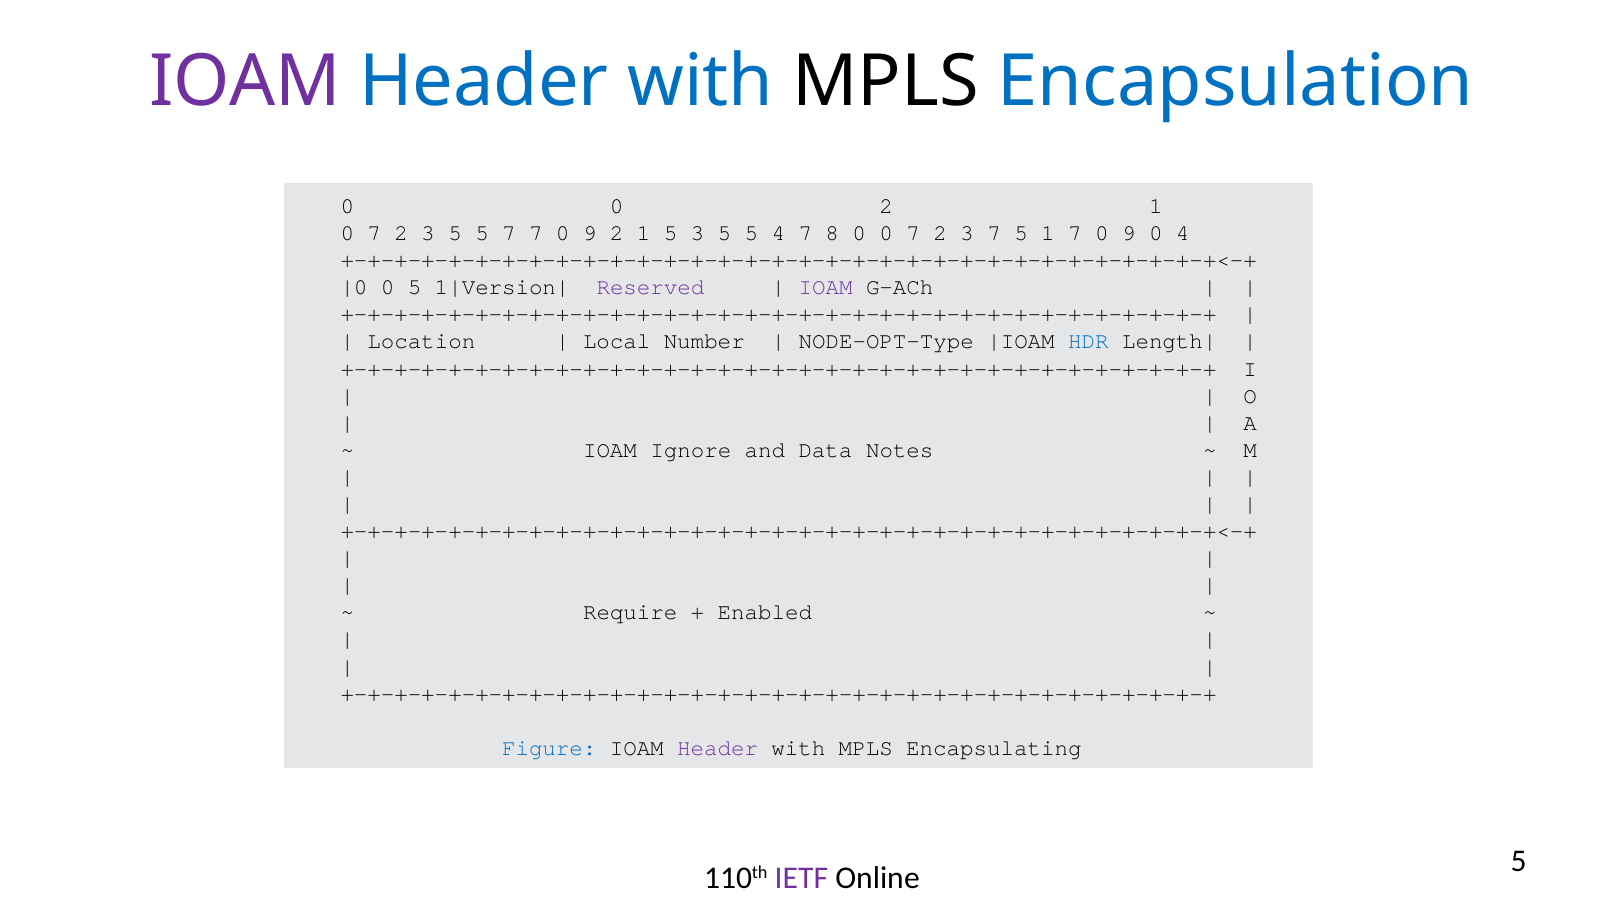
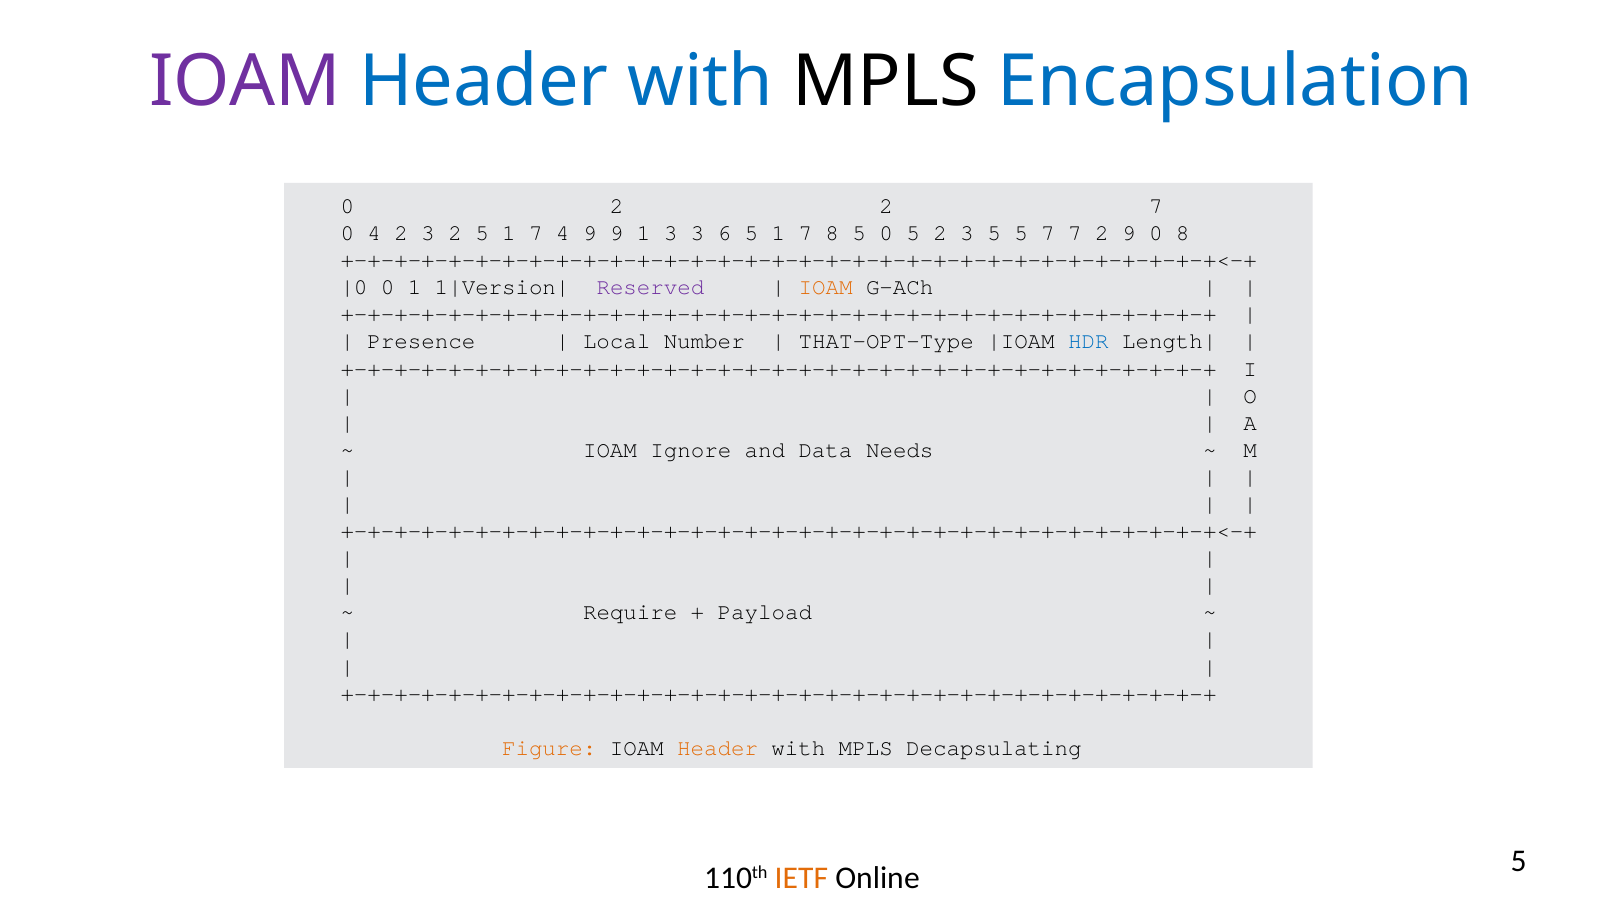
0 at (617, 206): 0 -> 2
1 at (1156, 206): 1 -> 7
7 at (374, 233): 7 -> 4
2 3 5: 5 -> 2
7 at (509, 233): 7 -> 1
0 at (563, 233): 0 -> 4
9 2: 2 -> 9
1 5: 5 -> 3
5 at (725, 233): 5 -> 6
4 at (778, 233): 4 -> 1
8 0: 0 -> 5
7 at (913, 233): 7 -> 5
3 7: 7 -> 5
5 1: 1 -> 7
0 at (1102, 233): 0 -> 2
0 4: 4 -> 8
0 5: 5 -> 1
IOAM at (826, 287) colour: purple -> orange
Location: Location -> Presence
NODE-OPT-Type: NODE-OPT-Type -> THAT-OPT-Type
Notes: Notes -> Needs
Enabled: Enabled -> Payload
Figure colour: blue -> orange
Header at (718, 748) colour: purple -> orange
Encapsulating: Encapsulating -> Decapsulating
IETF colour: purple -> orange
